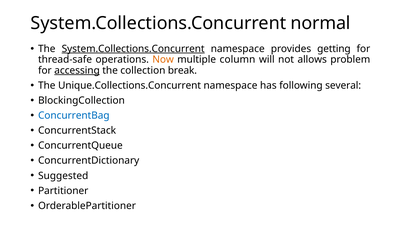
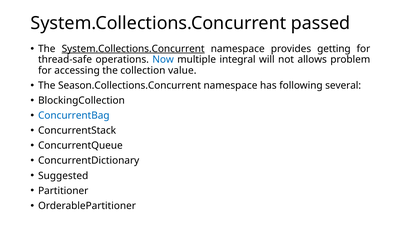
normal: normal -> passed
Now colour: orange -> blue
column: column -> integral
accessing underline: present -> none
break: break -> value
Unique.Collections.Concurrent: Unique.Collections.Concurrent -> Season.Collections.Concurrent
